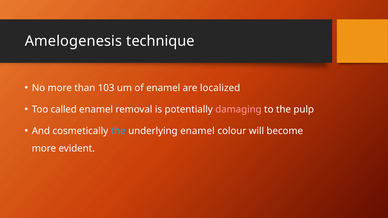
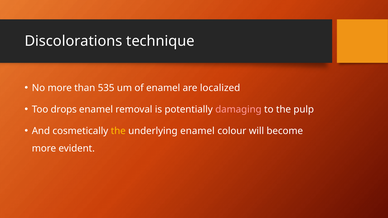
Amelogenesis: Amelogenesis -> Discolorations
103: 103 -> 535
called: called -> drops
the at (118, 131) colour: light blue -> yellow
